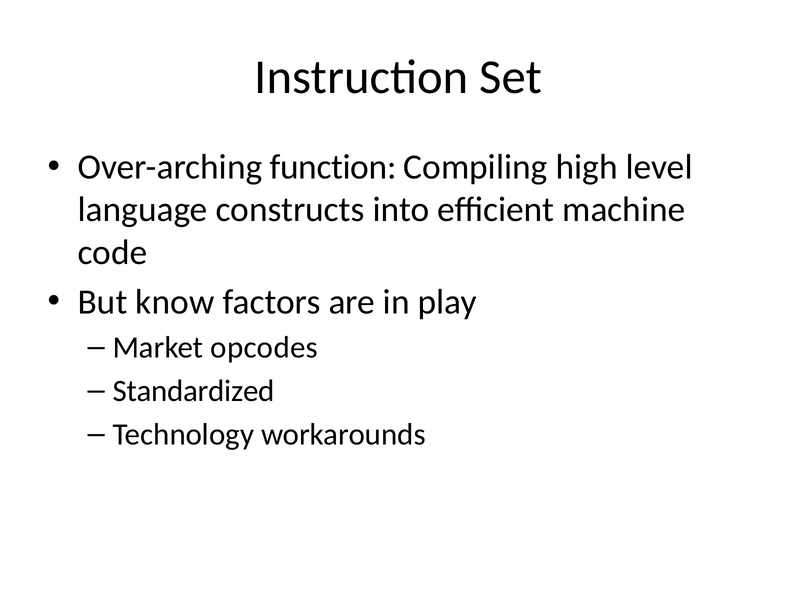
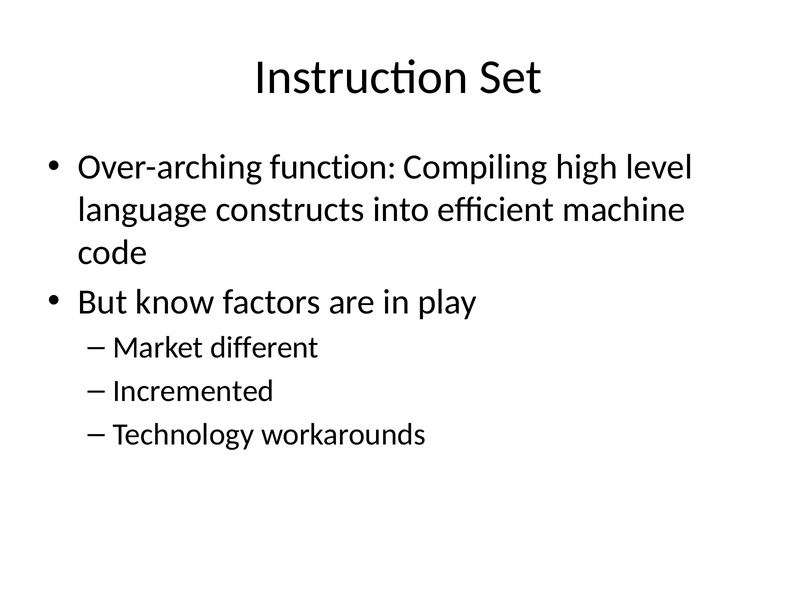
opcodes: opcodes -> different
Standardized: Standardized -> Incremented
